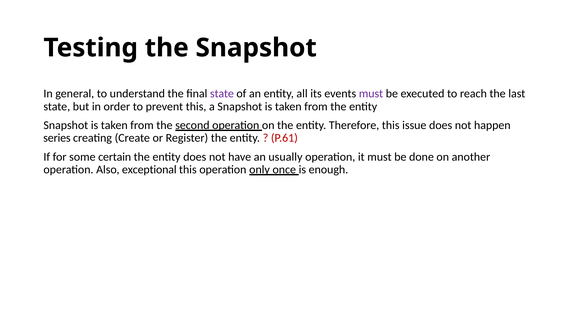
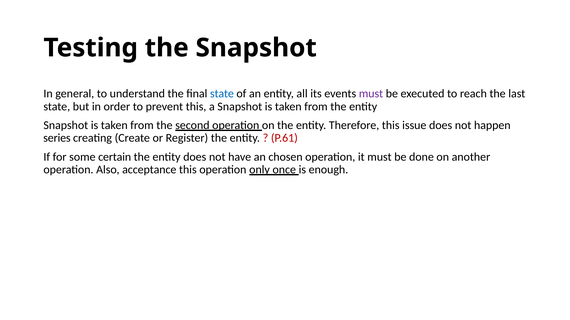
state at (222, 94) colour: purple -> blue
usually: usually -> chosen
exceptional: exceptional -> acceptance
